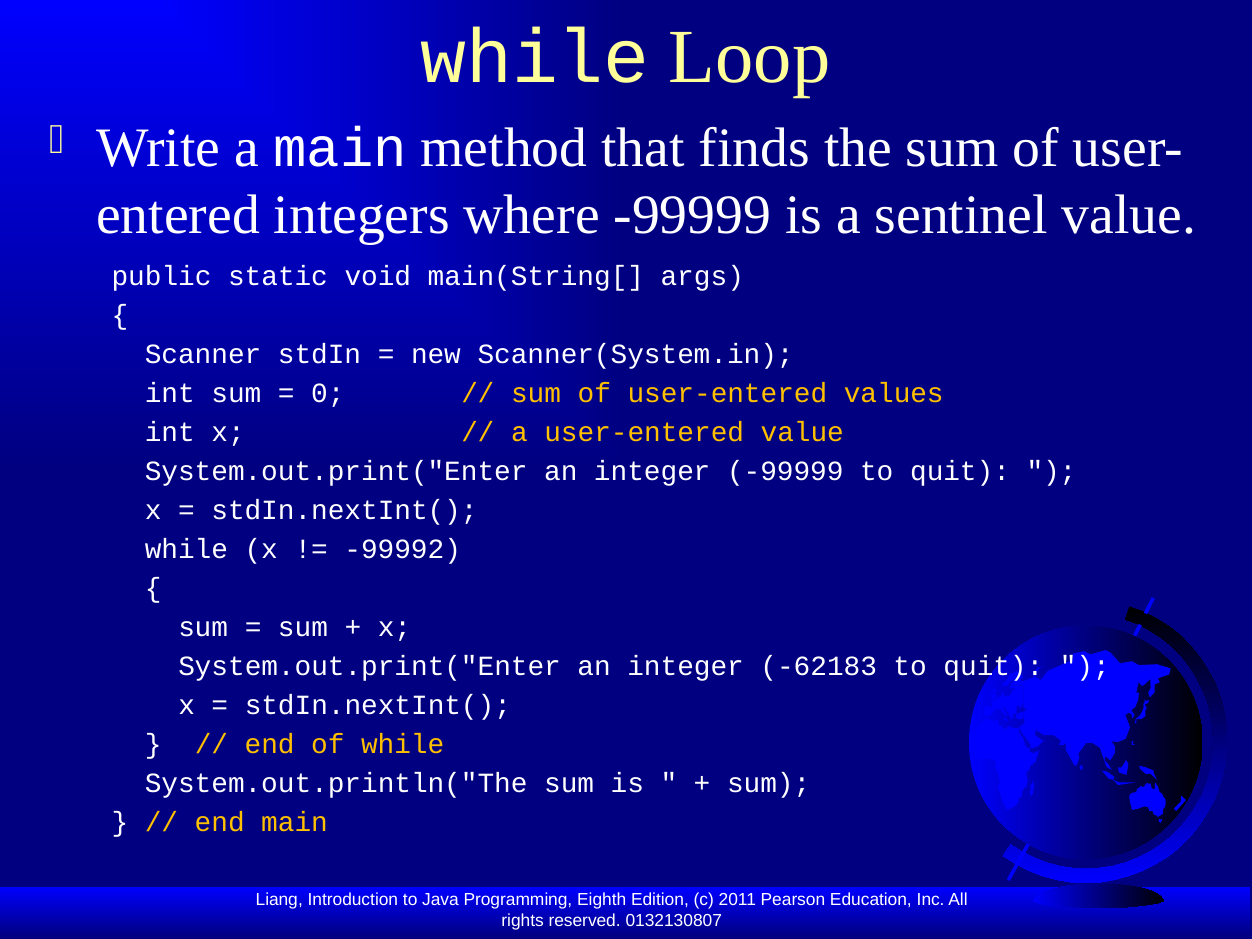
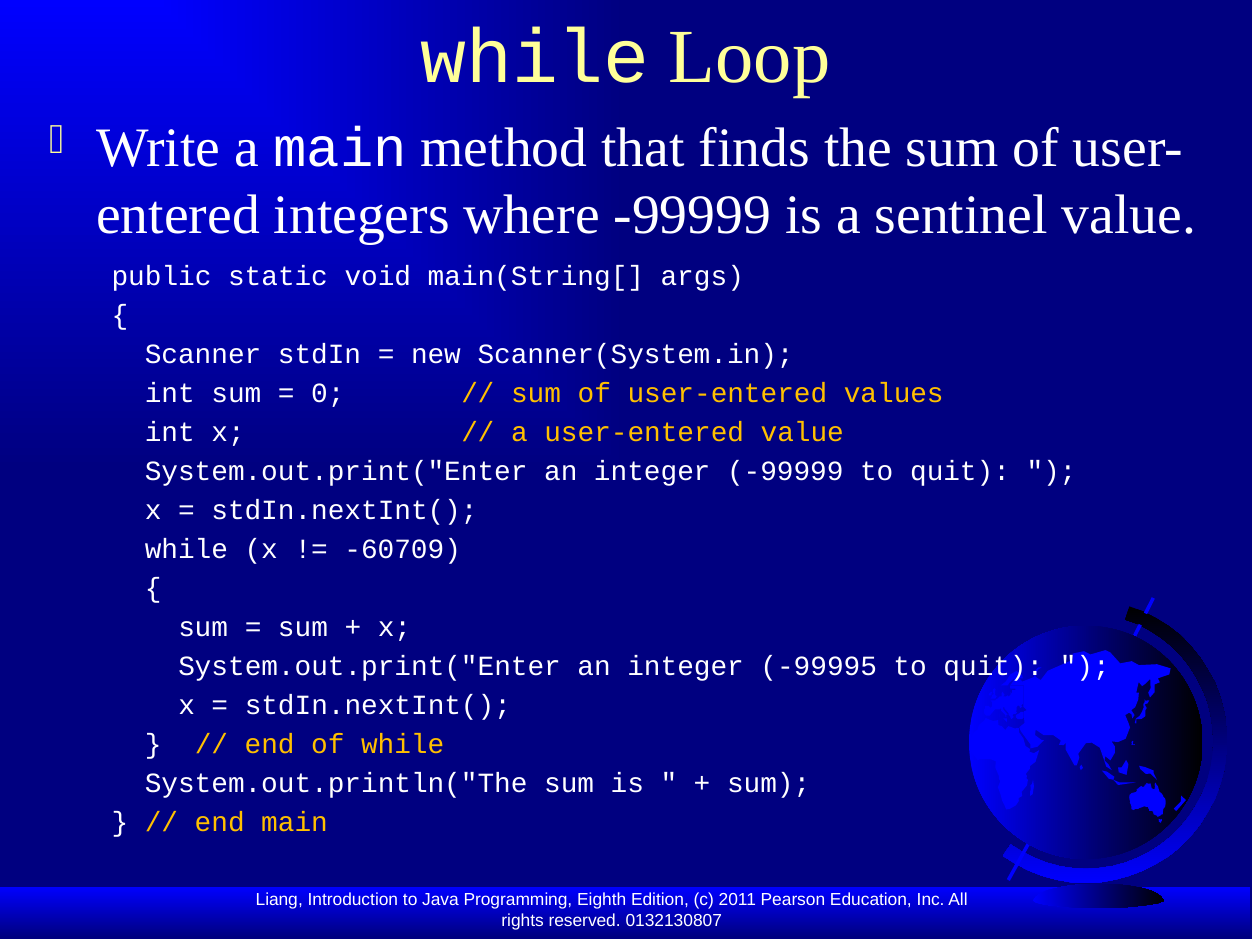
-99992: -99992 -> -60709
-62183: -62183 -> -99995
